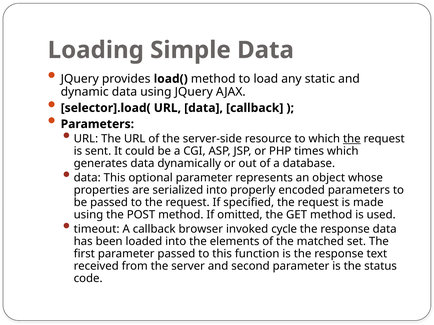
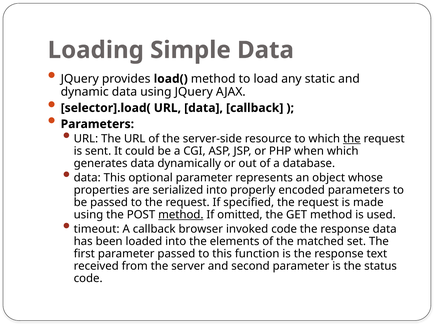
times: times -> when
method at (181, 215) underline: none -> present
invoked cycle: cycle -> code
